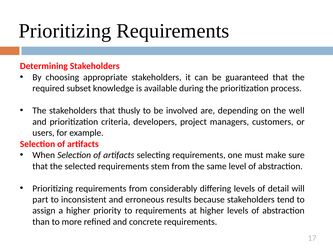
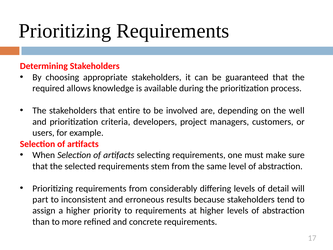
subset: subset -> allows
thusly: thusly -> entire
